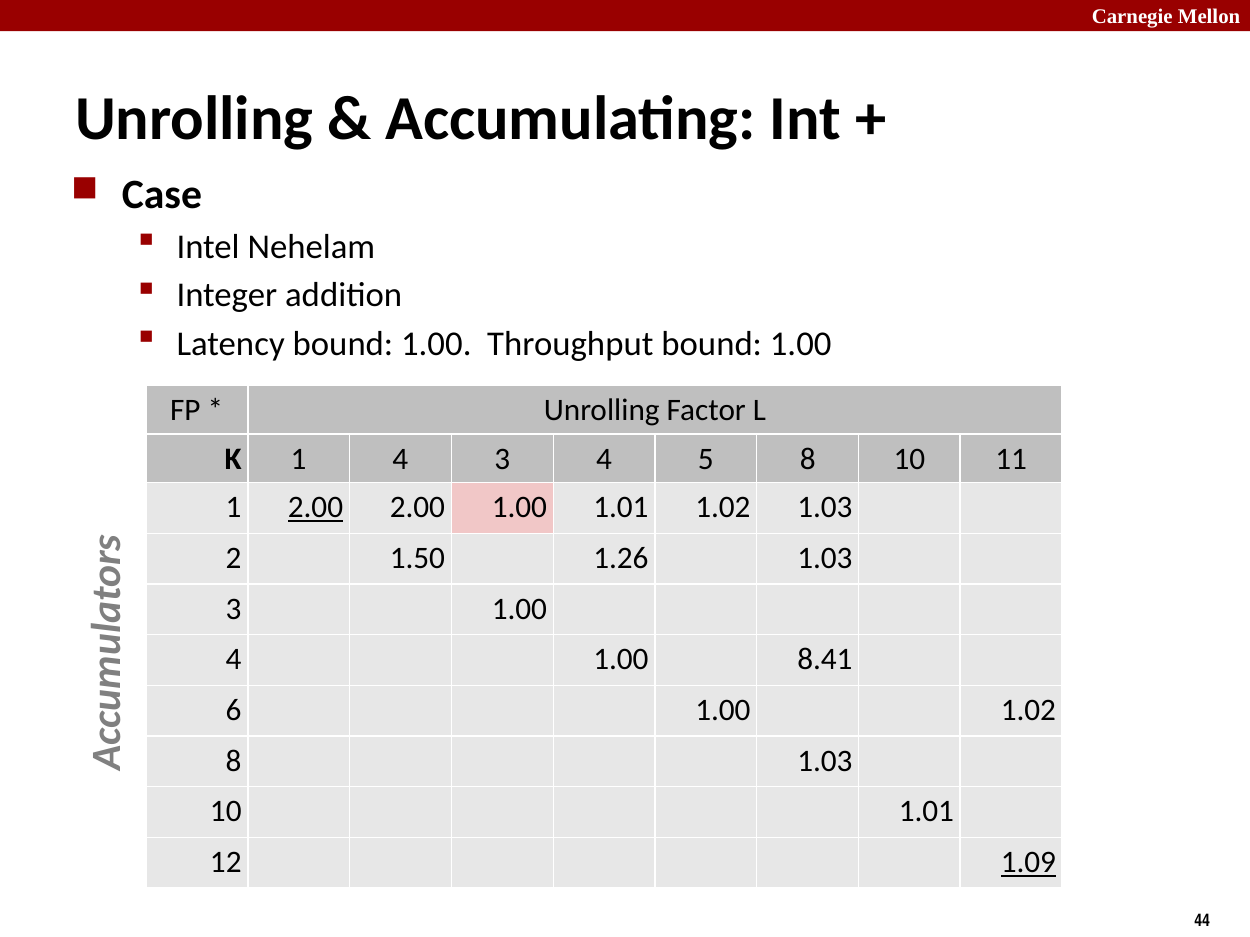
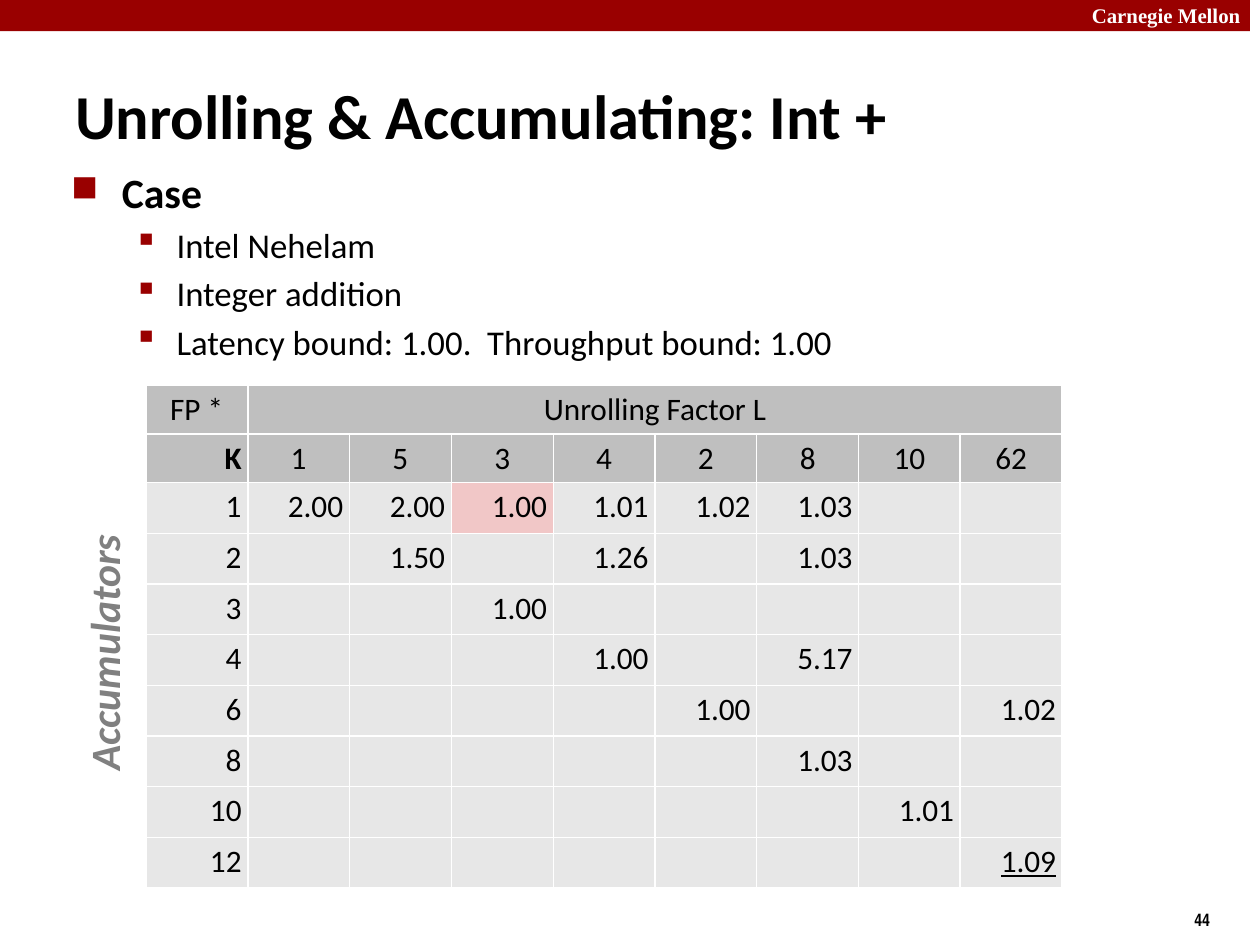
1 4: 4 -> 5
4 5: 5 -> 2
11: 11 -> 62
2.00 at (315, 508) underline: present -> none
8.41: 8.41 -> 5.17
